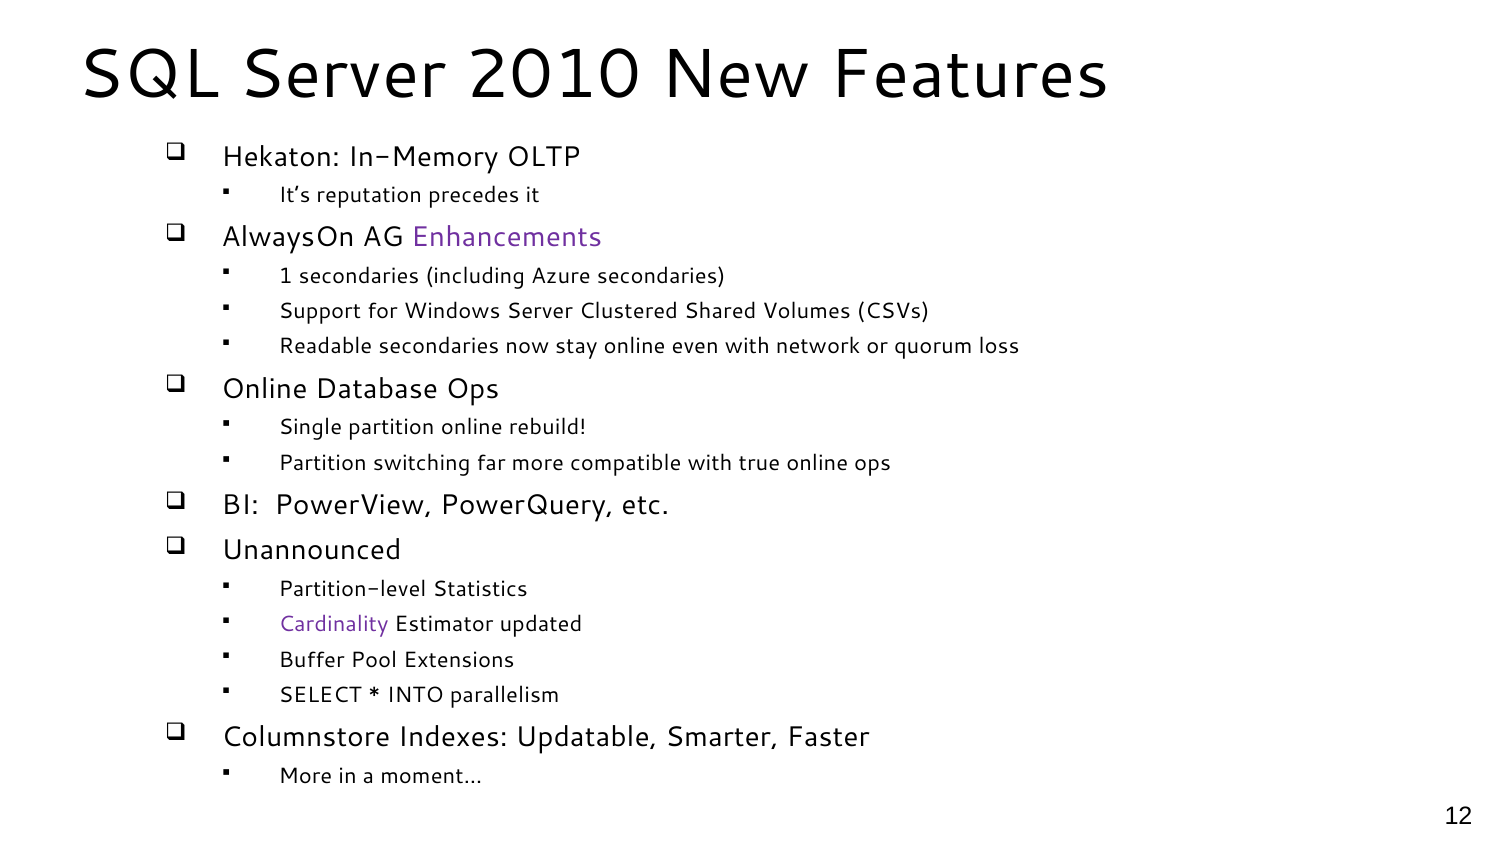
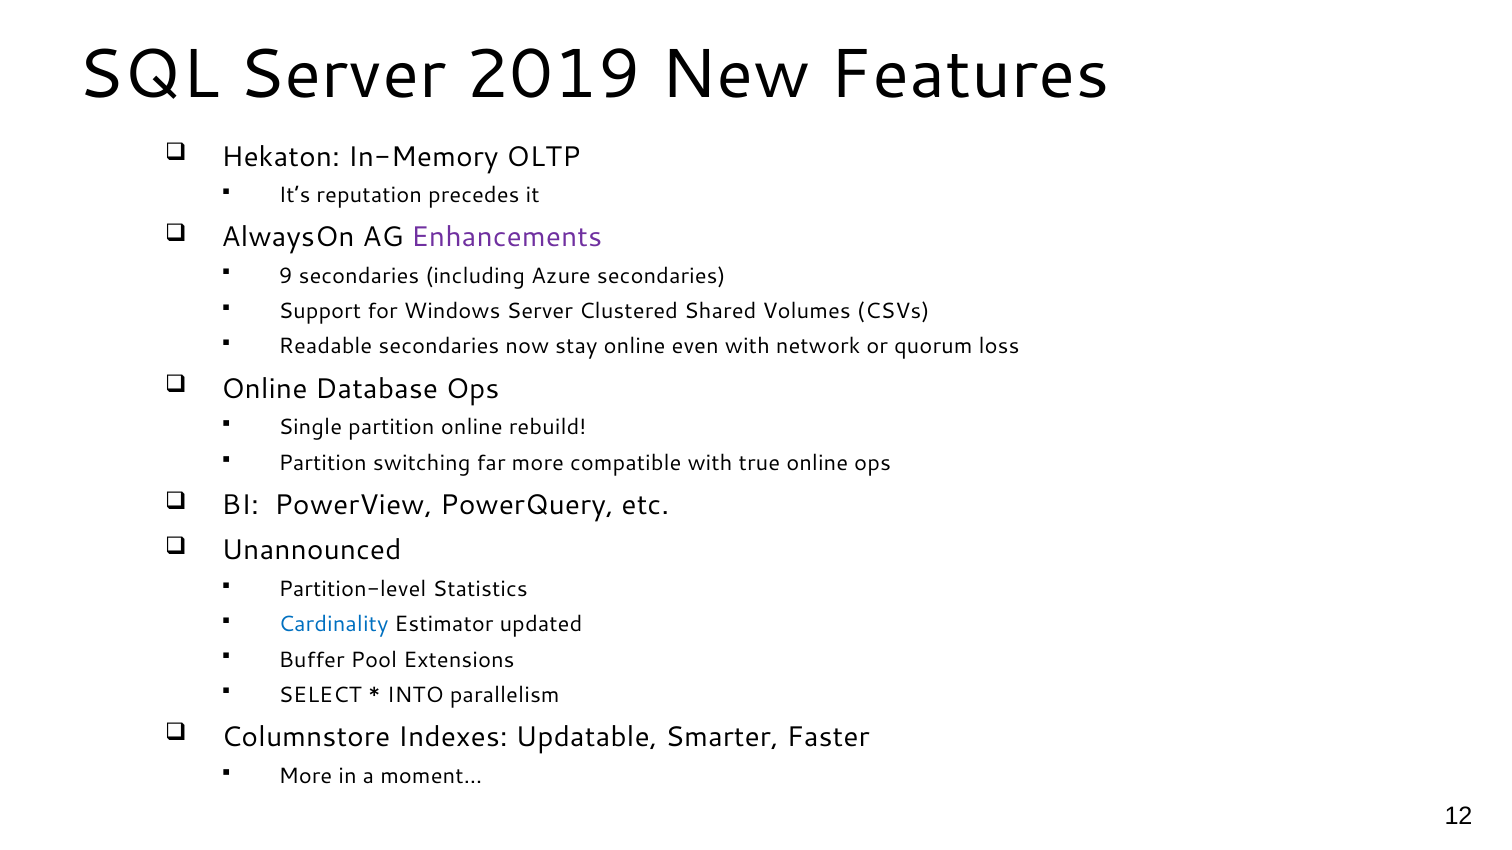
2010: 2010 -> 2019
1: 1 -> 9
Cardinality colour: purple -> blue
